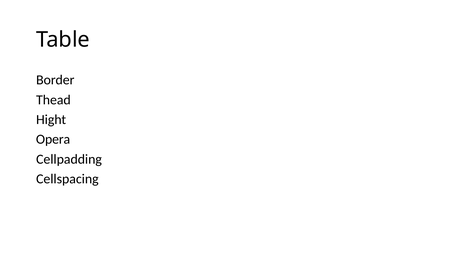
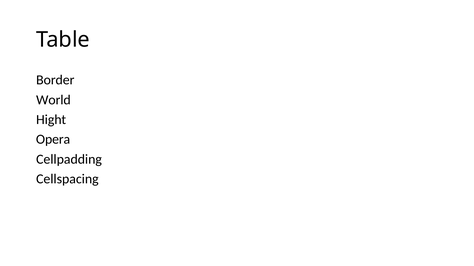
Thead: Thead -> World
